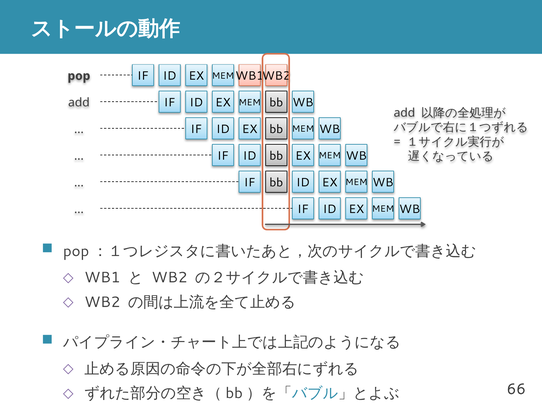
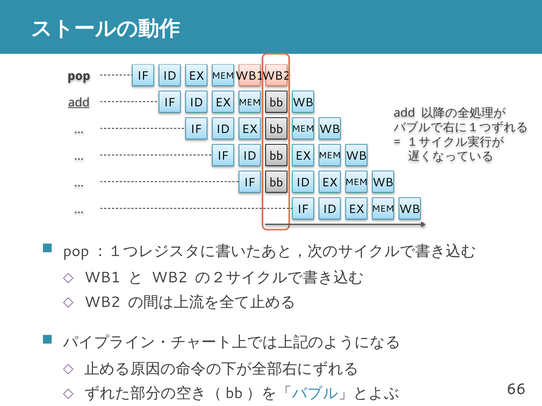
add at (79, 103) underline: none -> present
